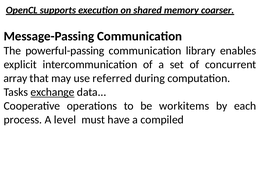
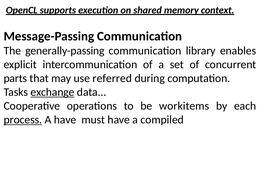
coarser: coarser -> context
powerful-passing: powerful-passing -> generally-passing
array: array -> parts
process underline: none -> present
A level: level -> have
